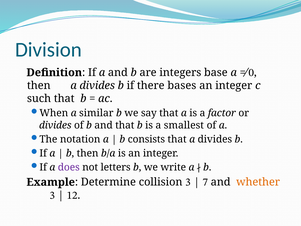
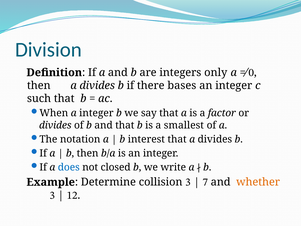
base: base -> only
a similar: similar -> integer
consists: consists -> interest
does colour: purple -> blue
letters: letters -> closed
